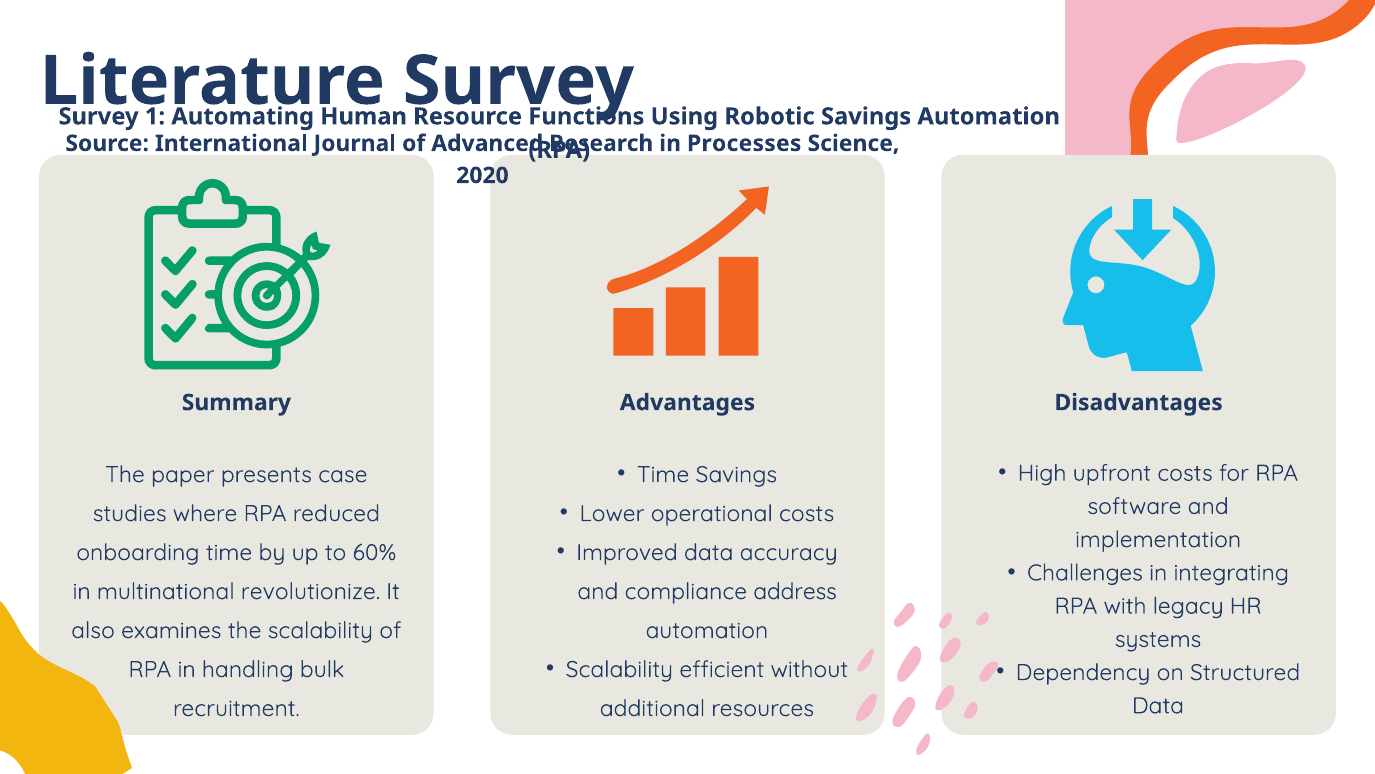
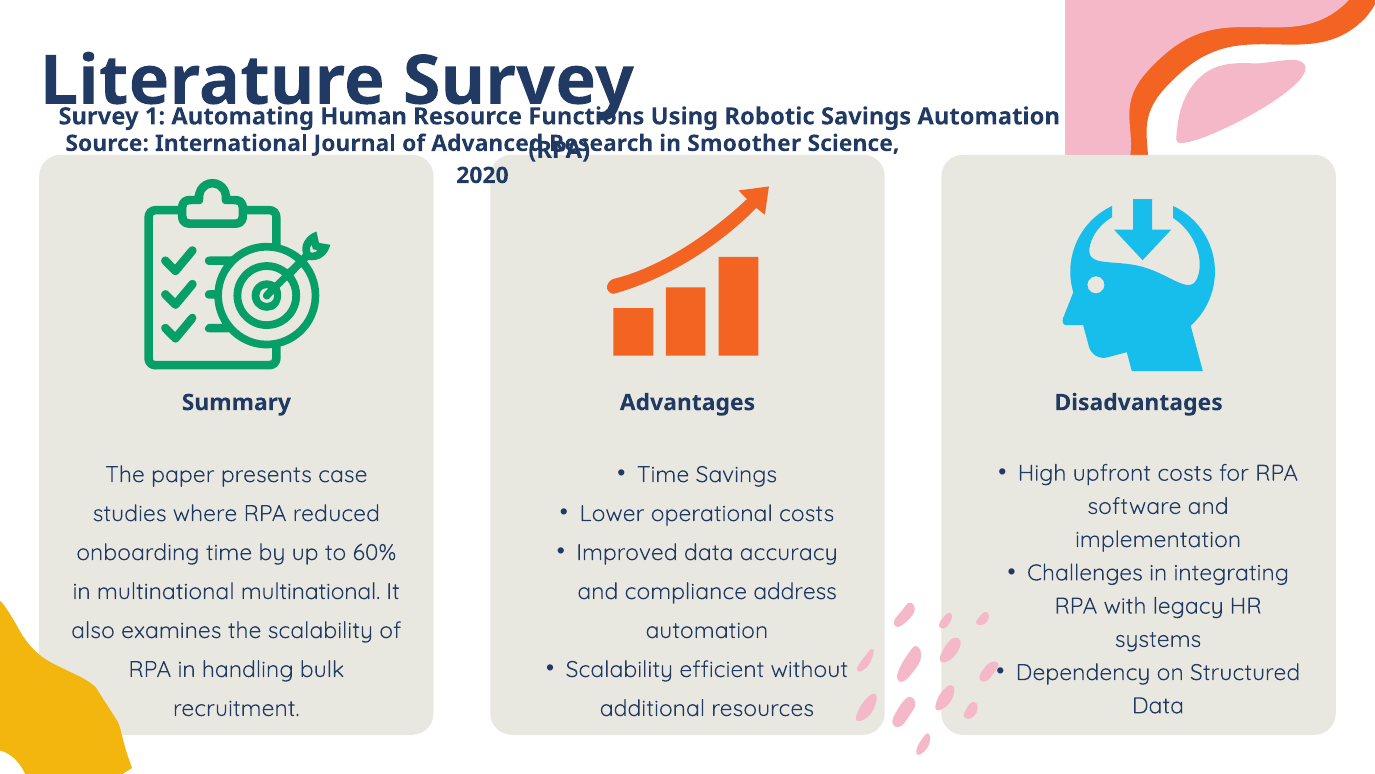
Processes: Processes -> Smoother
multinational revolutionize: revolutionize -> multinational
